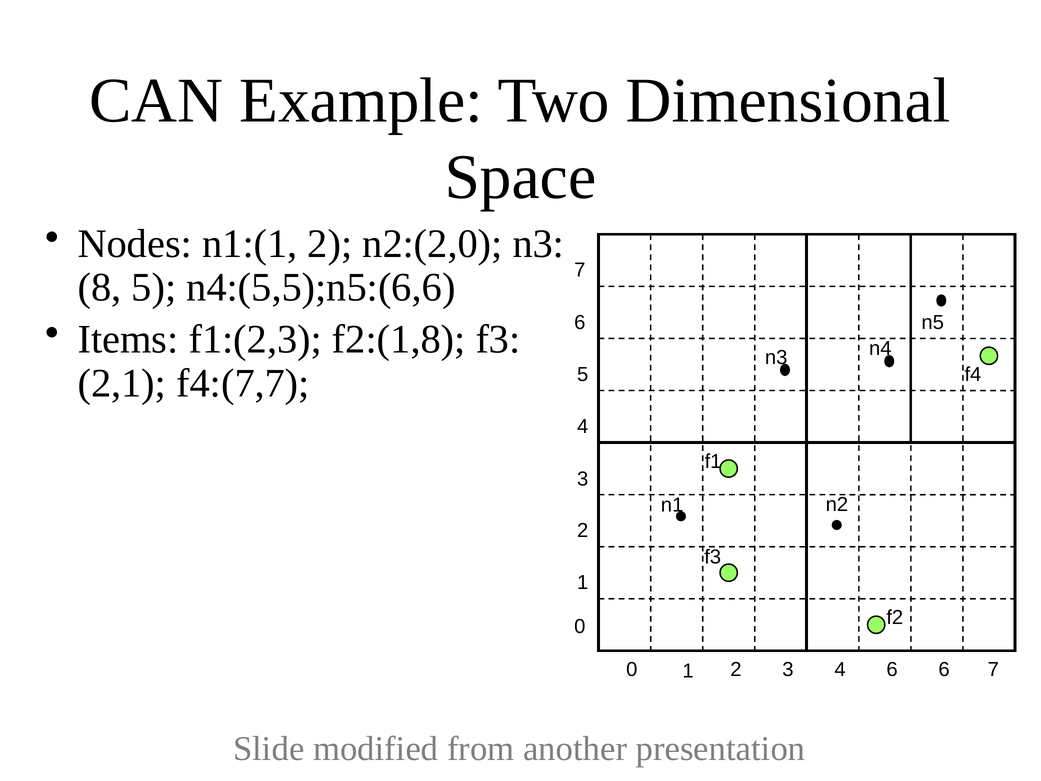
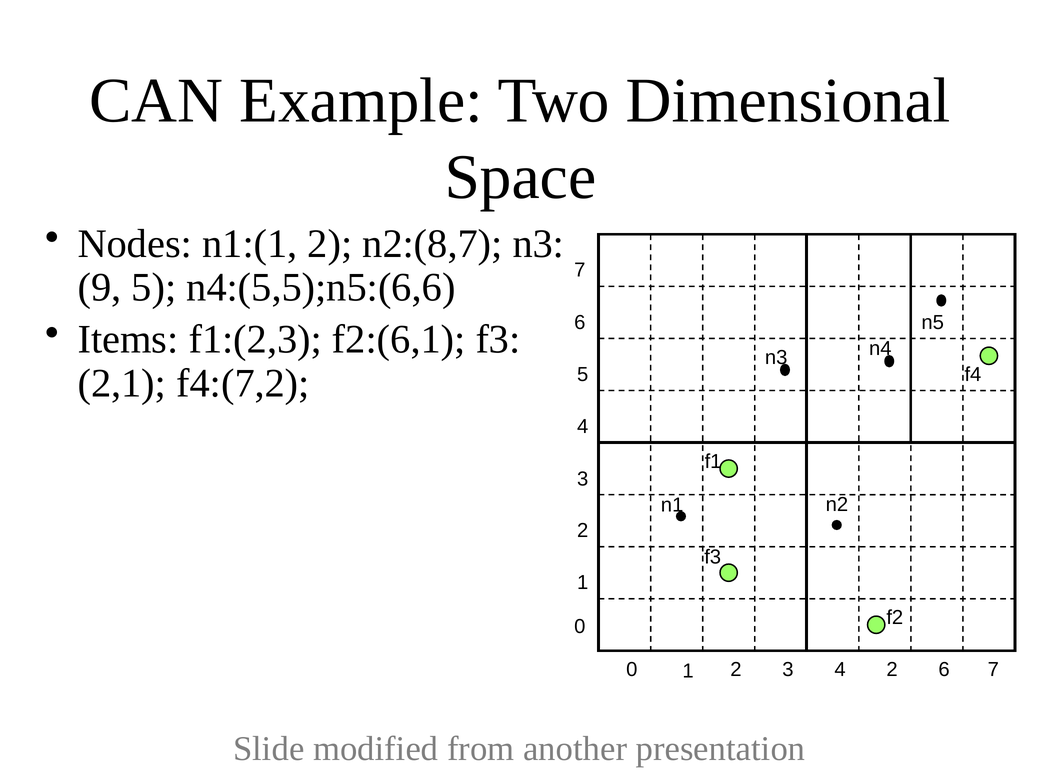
n2:(2,0: n2:(2,0 -> n2:(8,7
8: 8 -> 9
f2:(1,8: f2:(1,8 -> f2:(6,1
f4:(7,7: f4:(7,7 -> f4:(7,2
4 6: 6 -> 2
